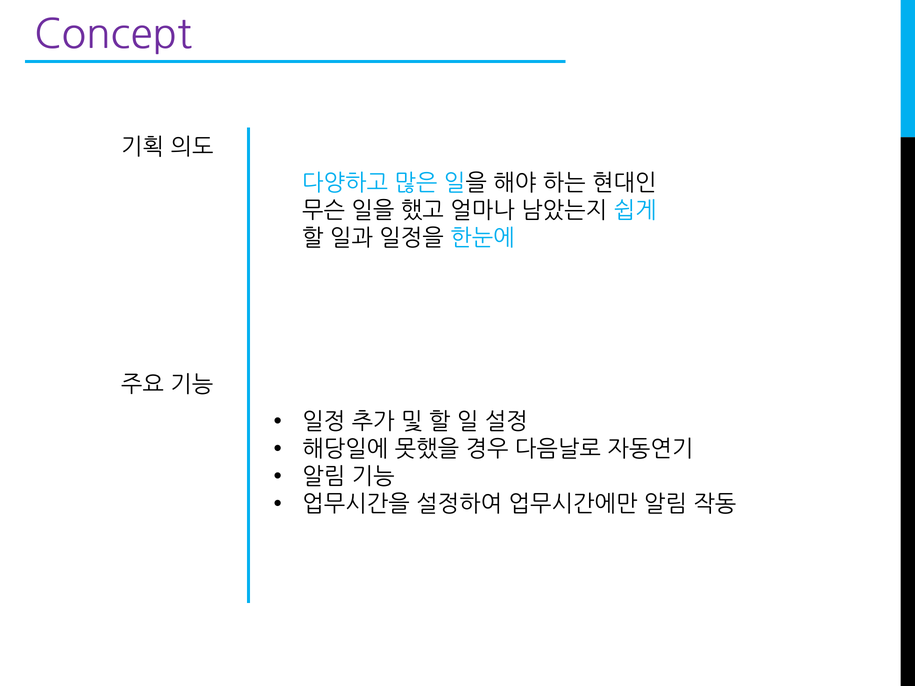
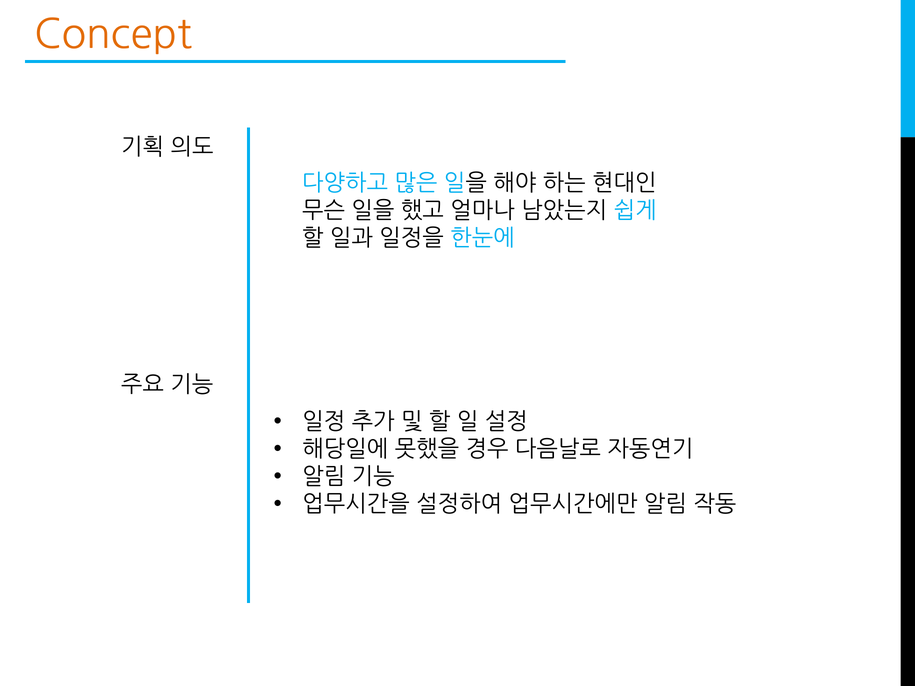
Concept colour: purple -> orange
